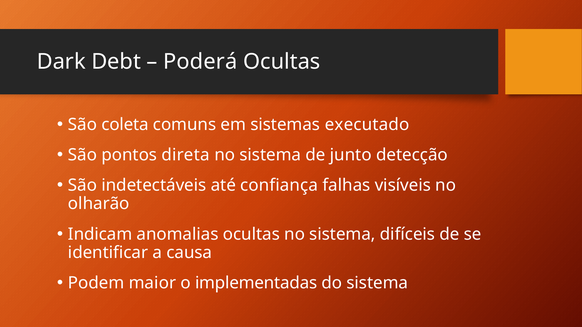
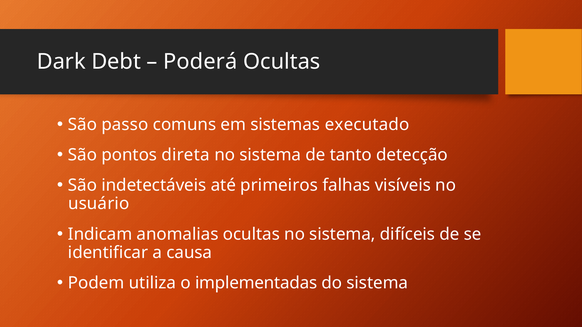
coleta: coleta -> passo
junto: junto -> tanto
confiança: confiança -> primeiros
olharão: olharão -> usuário
maior: maior -> utiliza
